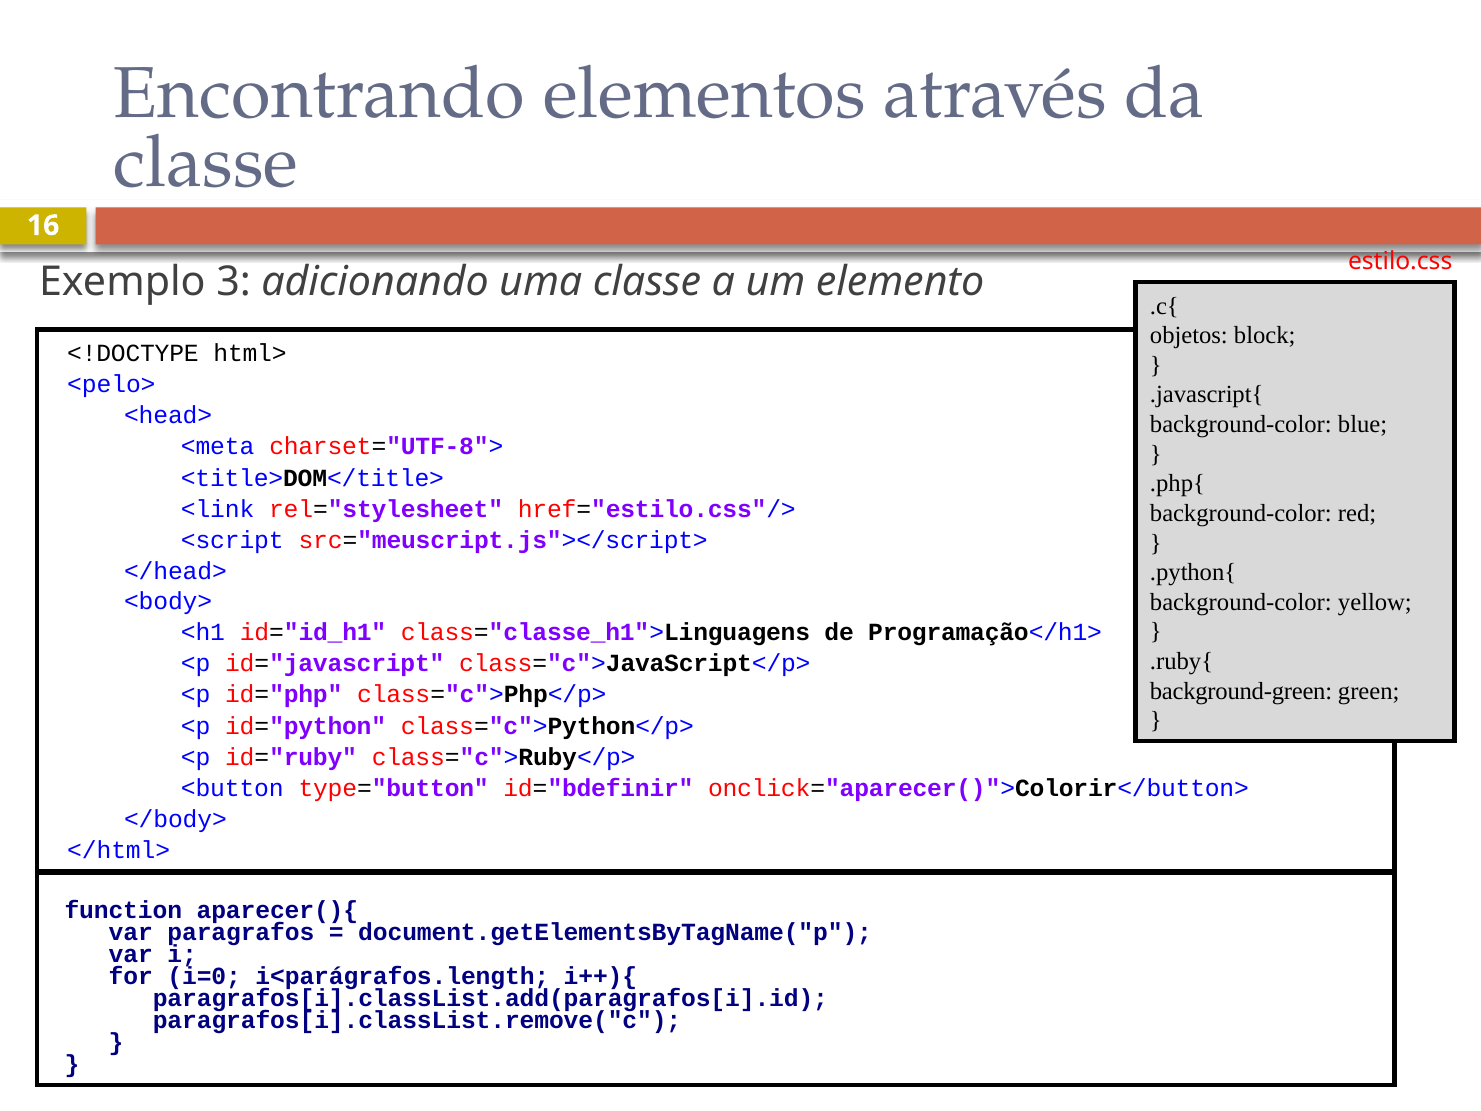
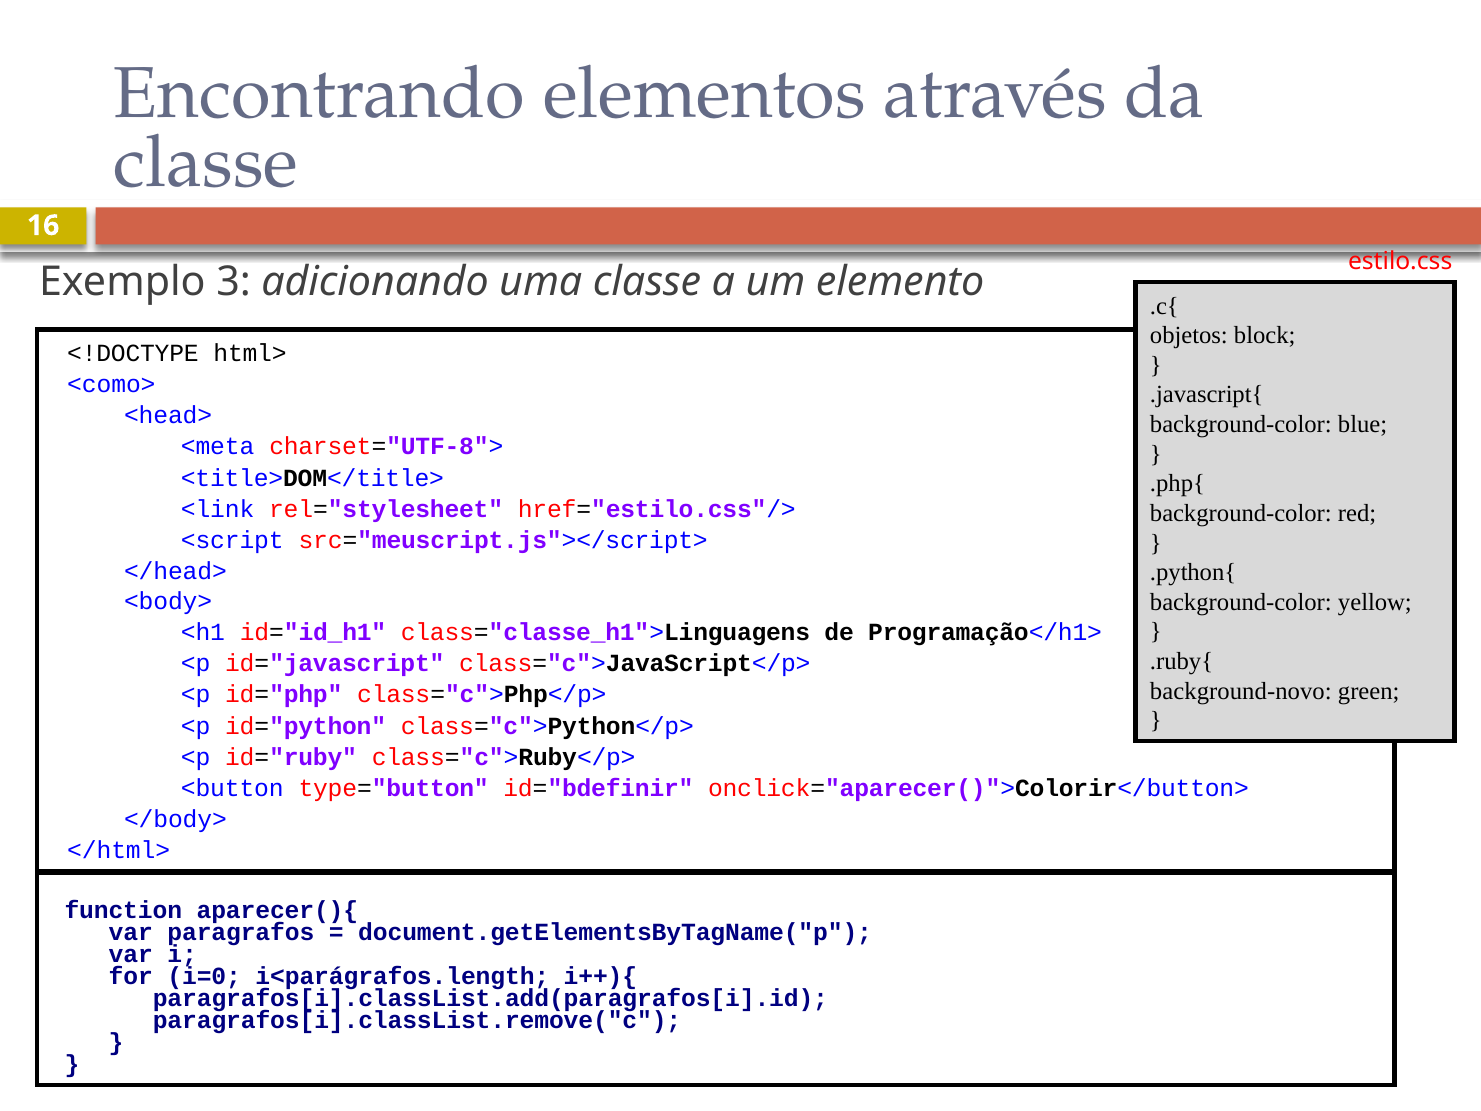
<pelo>: <pelo> -> <como>
background-green: background-green -> background-novo
